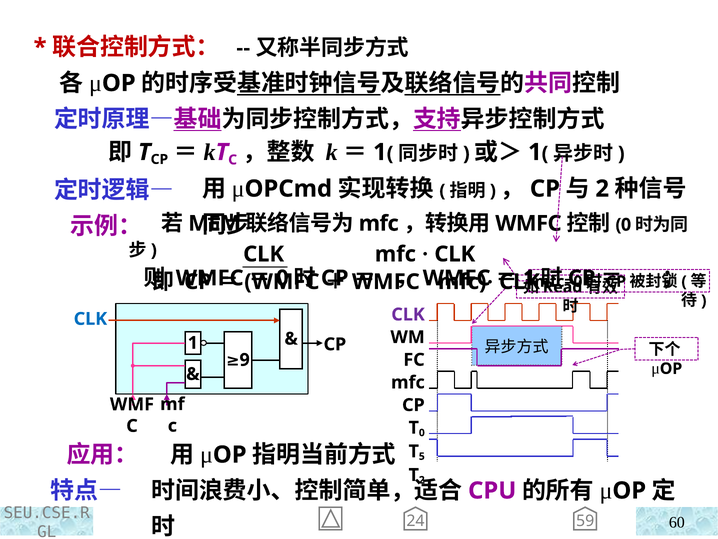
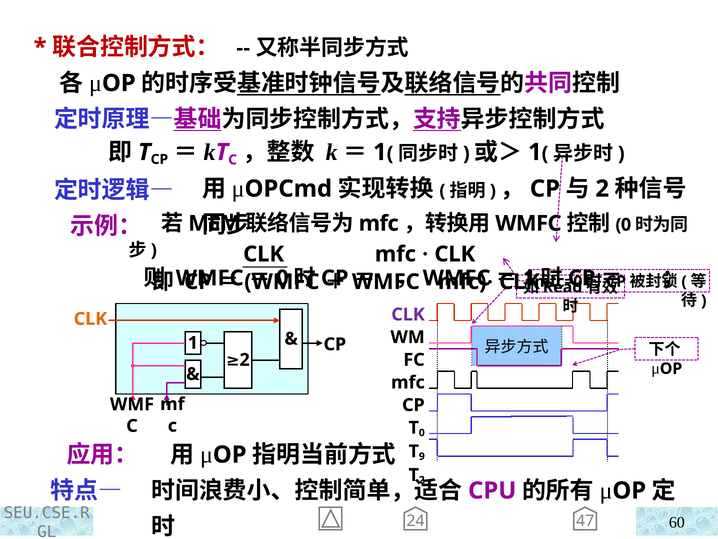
CLK at (90, 319) colour: blue -> orange
9 at (245, 360): 9 -> 2
5: 5 -> 9
59: 59 -> 47
